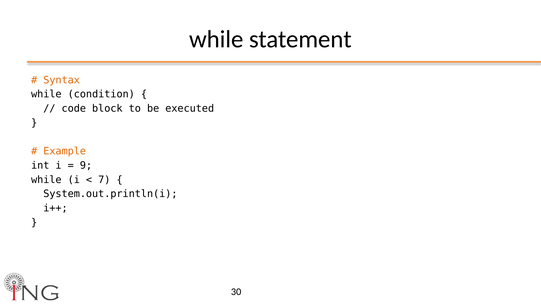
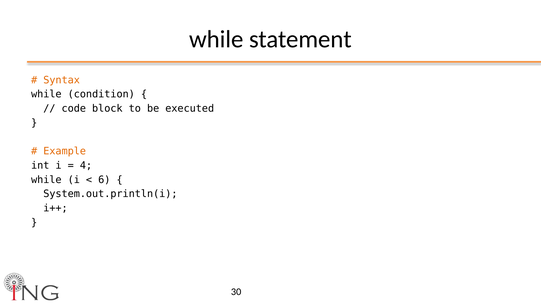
9: 9 -> 4
7: 7 -> 6
